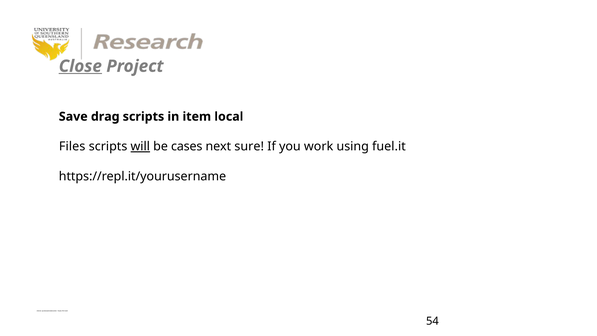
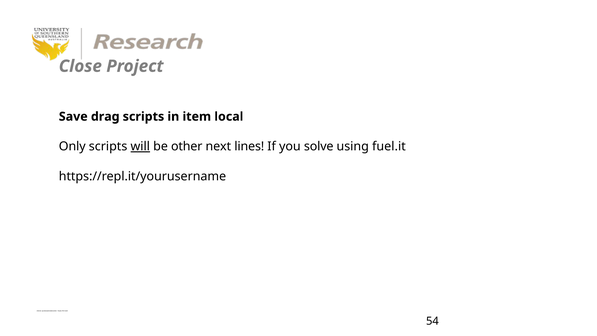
Close underline: present -> none
Files: Files -> Only
cases: cases -> other
sure: sure -> lines
work: work -> solve
